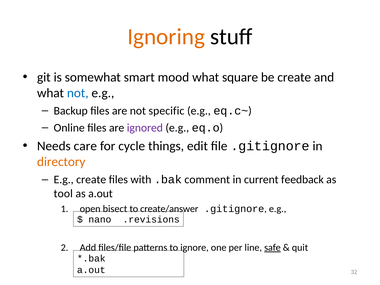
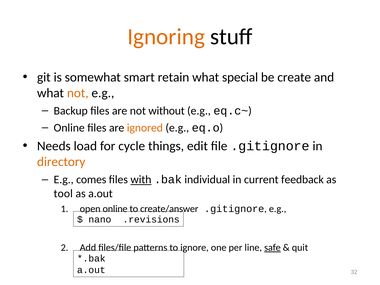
mood: mood -> retain
square: square -> special
not at (78, 93) colour: blue -> orange
specific: specific -> without
ignored colour: purple -> orange
care: care -> load
E.g create: create -> comes
with underline: none -> present
comment: comment -> individual
open bisect: bisect -> online
